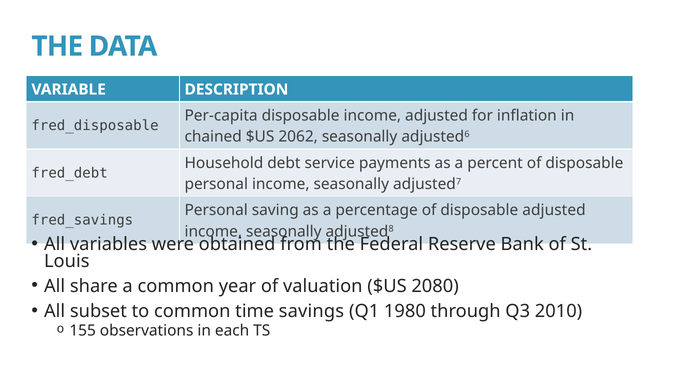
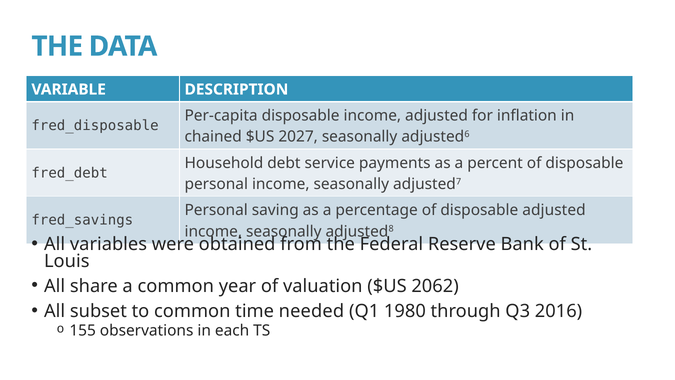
2062: 2062 -> 2027
2080: 2080 -> 2062
savings: savings -> needed
2010: 2010 -> 2016
